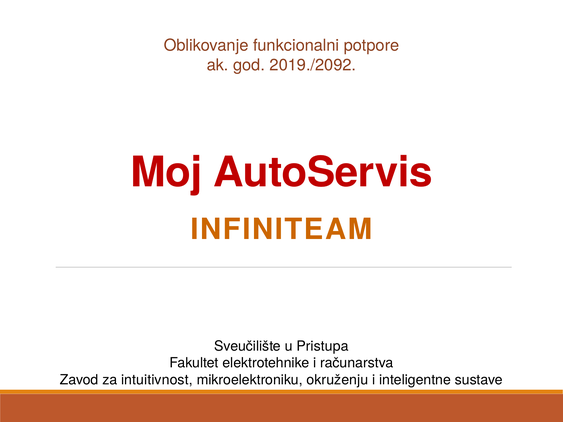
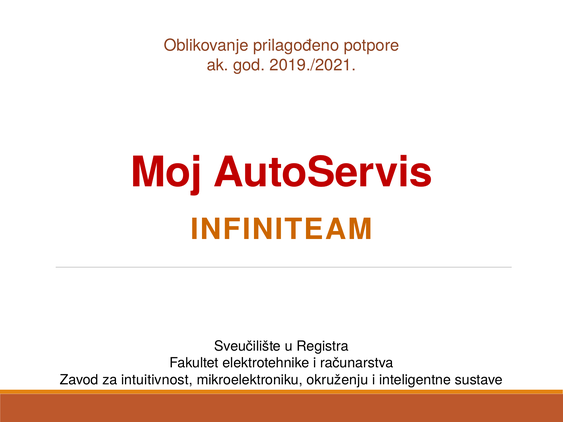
funkcionalni: funkcionalni -> prilagođeno
2019./2092: 2019./2092 -> 2019./2021
Pristupa: Pristupa -> Registra
